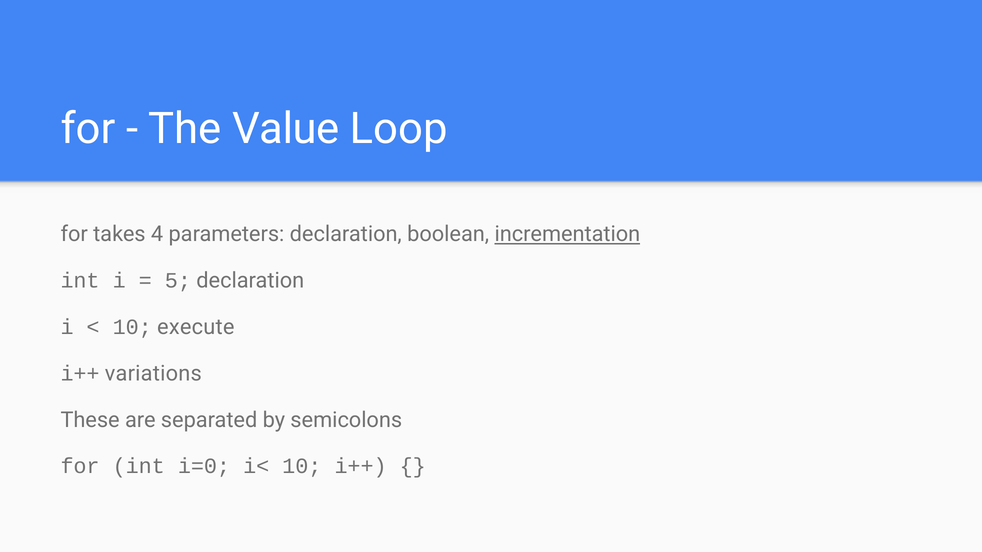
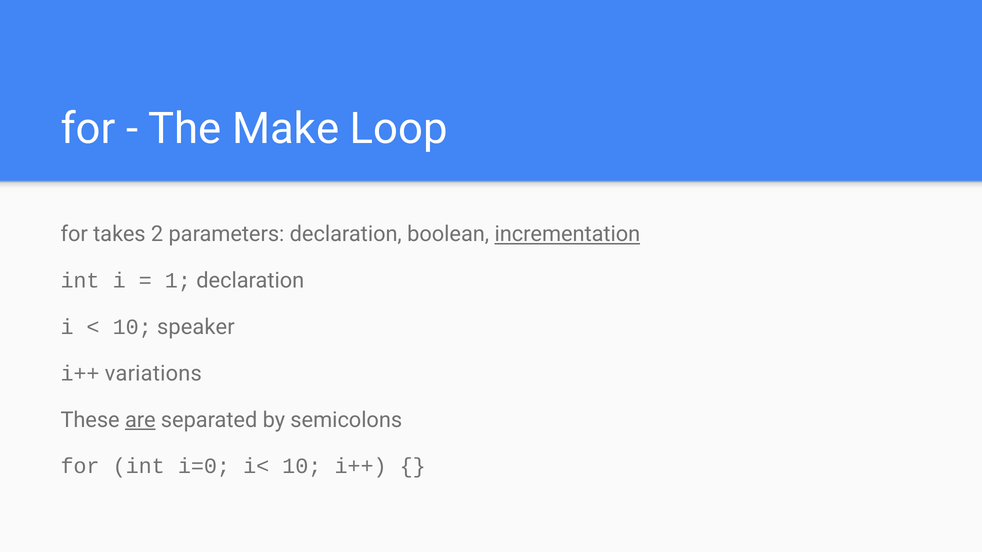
Value: Value -> Make
4: 4 -> 2
5: 5 -> 1
execute: execute -> speaker
are underline: none -> present
